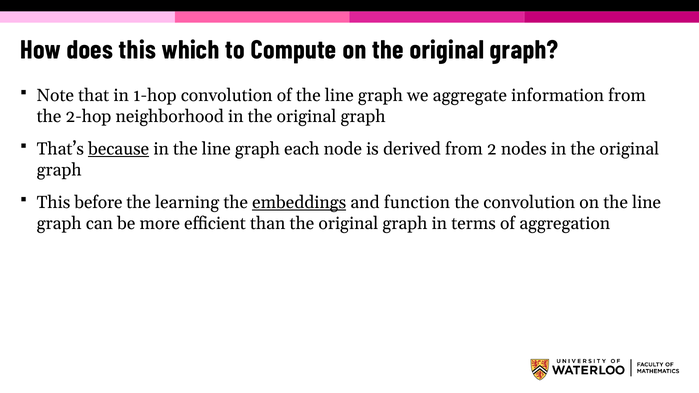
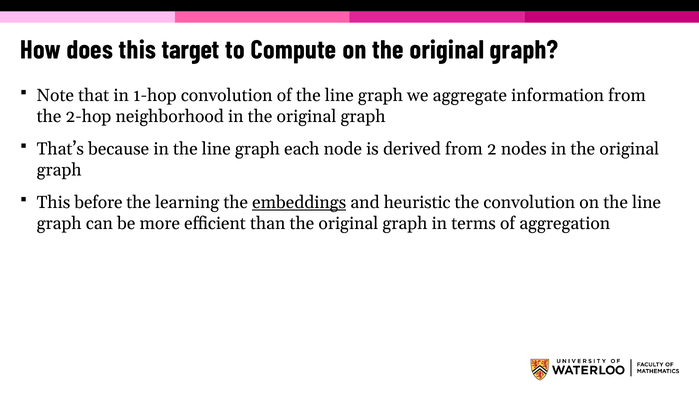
which: which -> target
because underline: present -> none
function: function -> heuristic
